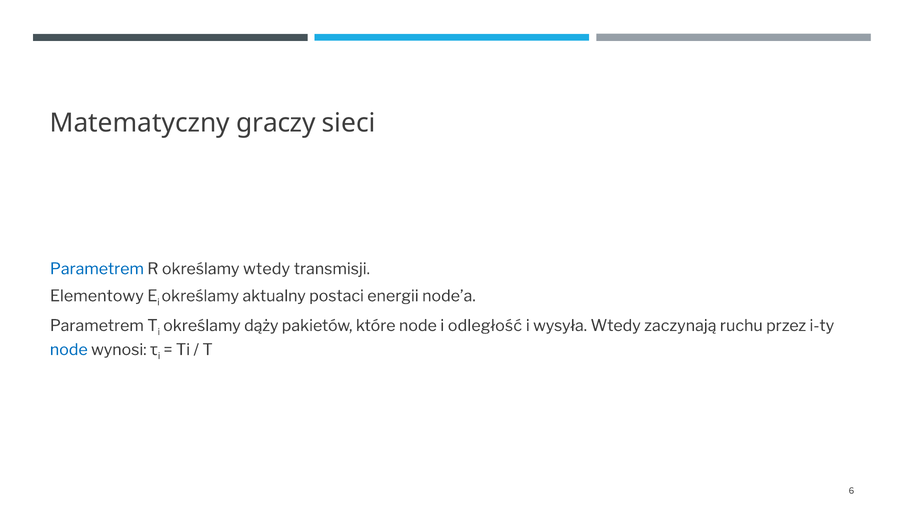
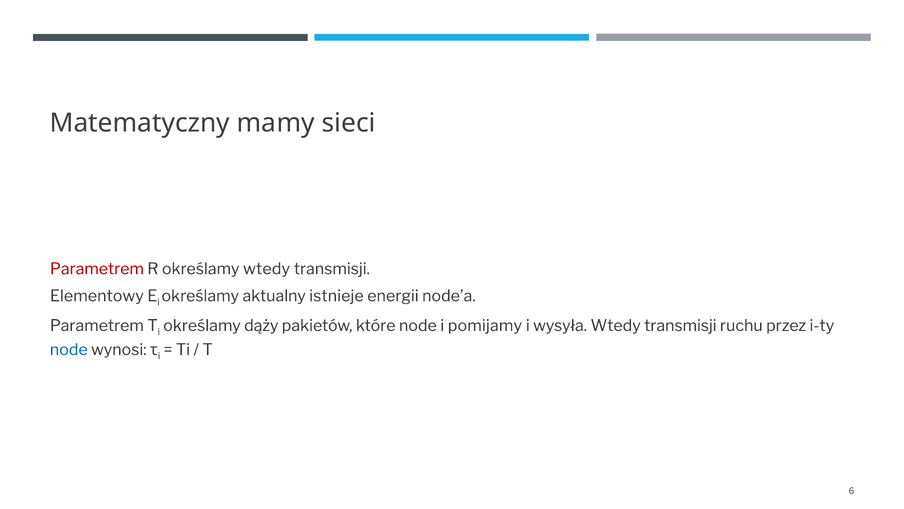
graczy: graczy -> mamy
Parametrem at (97, 269) colour: blue -> red
postaci: postaci -> istnieje
odległość: odległość -> pomijamy
wysyła Wtedy zaczynają: zaczynają -> transmisji
